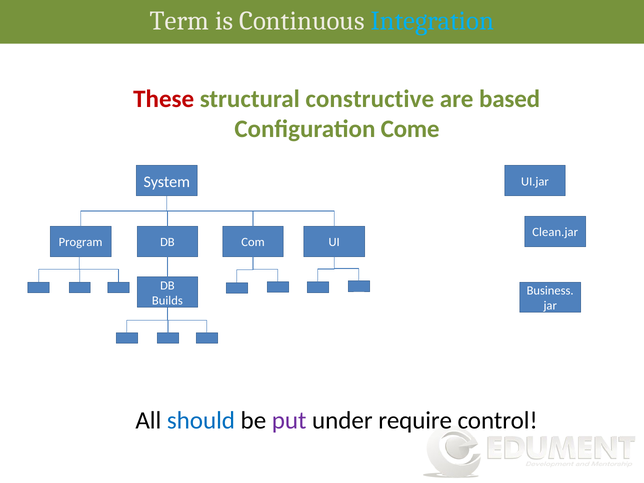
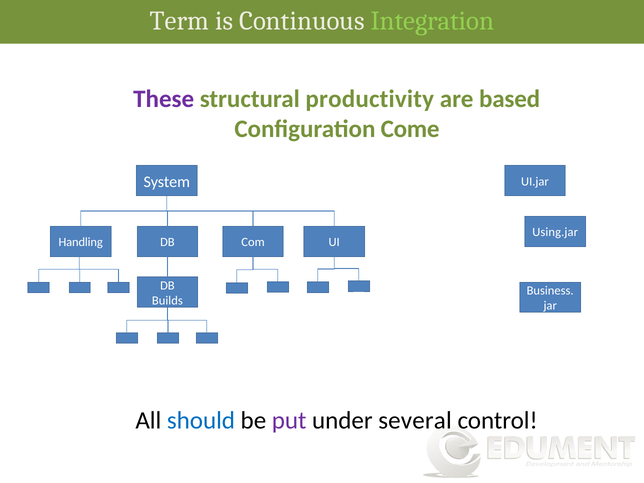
Integration colour: light blue -> light green
These colour: red -> purple
constructive: constructive -> productivity
Clean.jar: Clean.jar -> Using.jar
Program: Program -> Handling
require: require -> several
